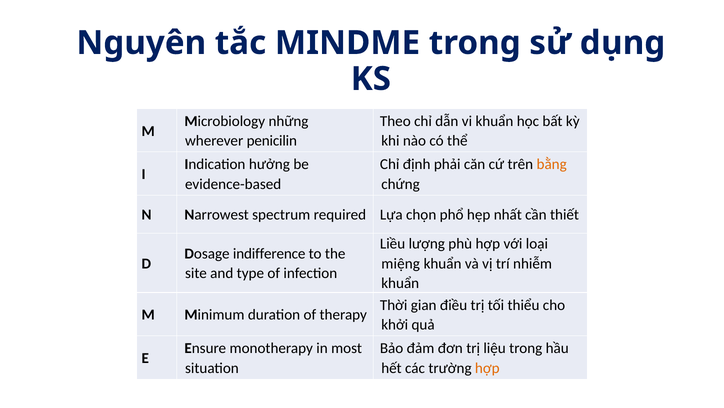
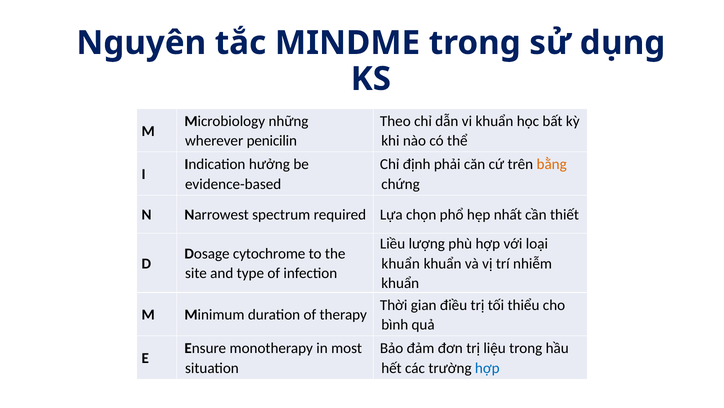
indifference: indifference -> cytochrome
miệng at (401, 263): miệng -> khuẩn
khởi: khởi -> bình
hợp at (487, 367) colour: orange -> blue
